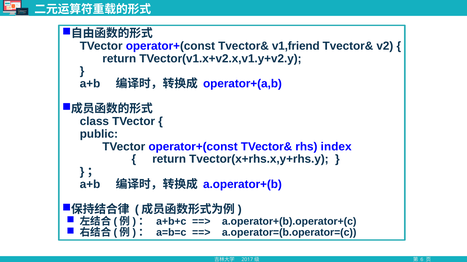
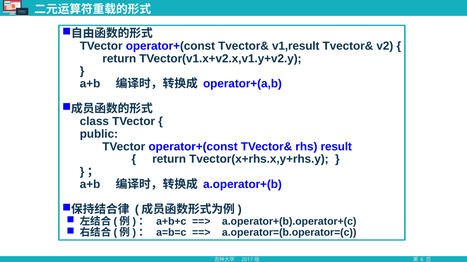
v1,friend: v1,friend -> v1,result
index: index -> result
